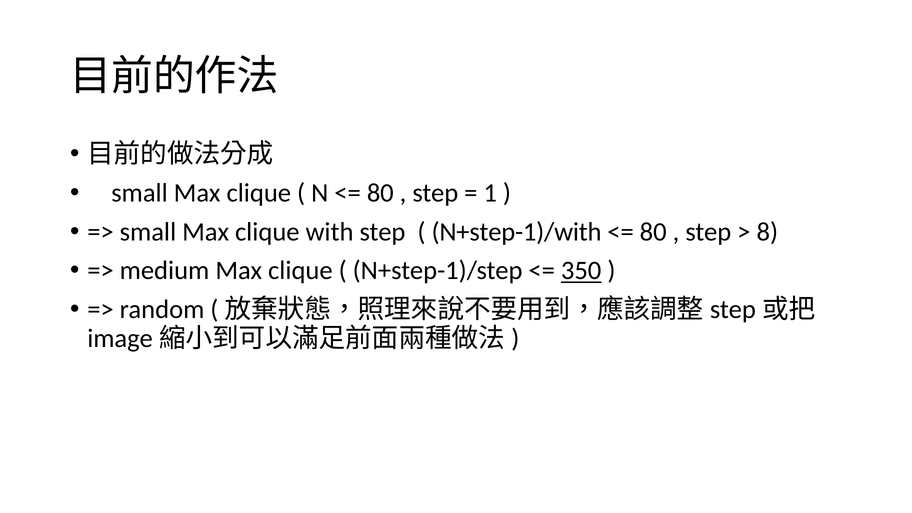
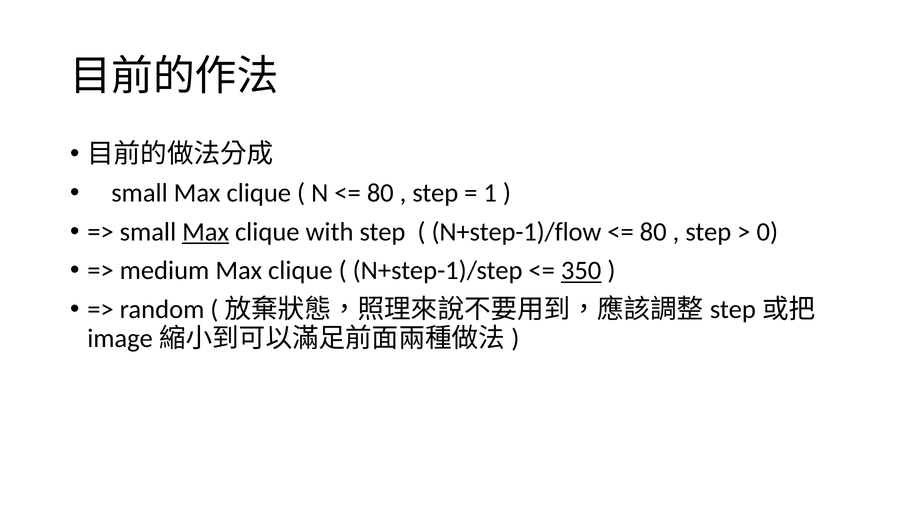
Max at (206, 232) underline: none -> present
N+step-1)/with: N+step-1)/with -> N+step-1)/flow
8: 8 -> 0
